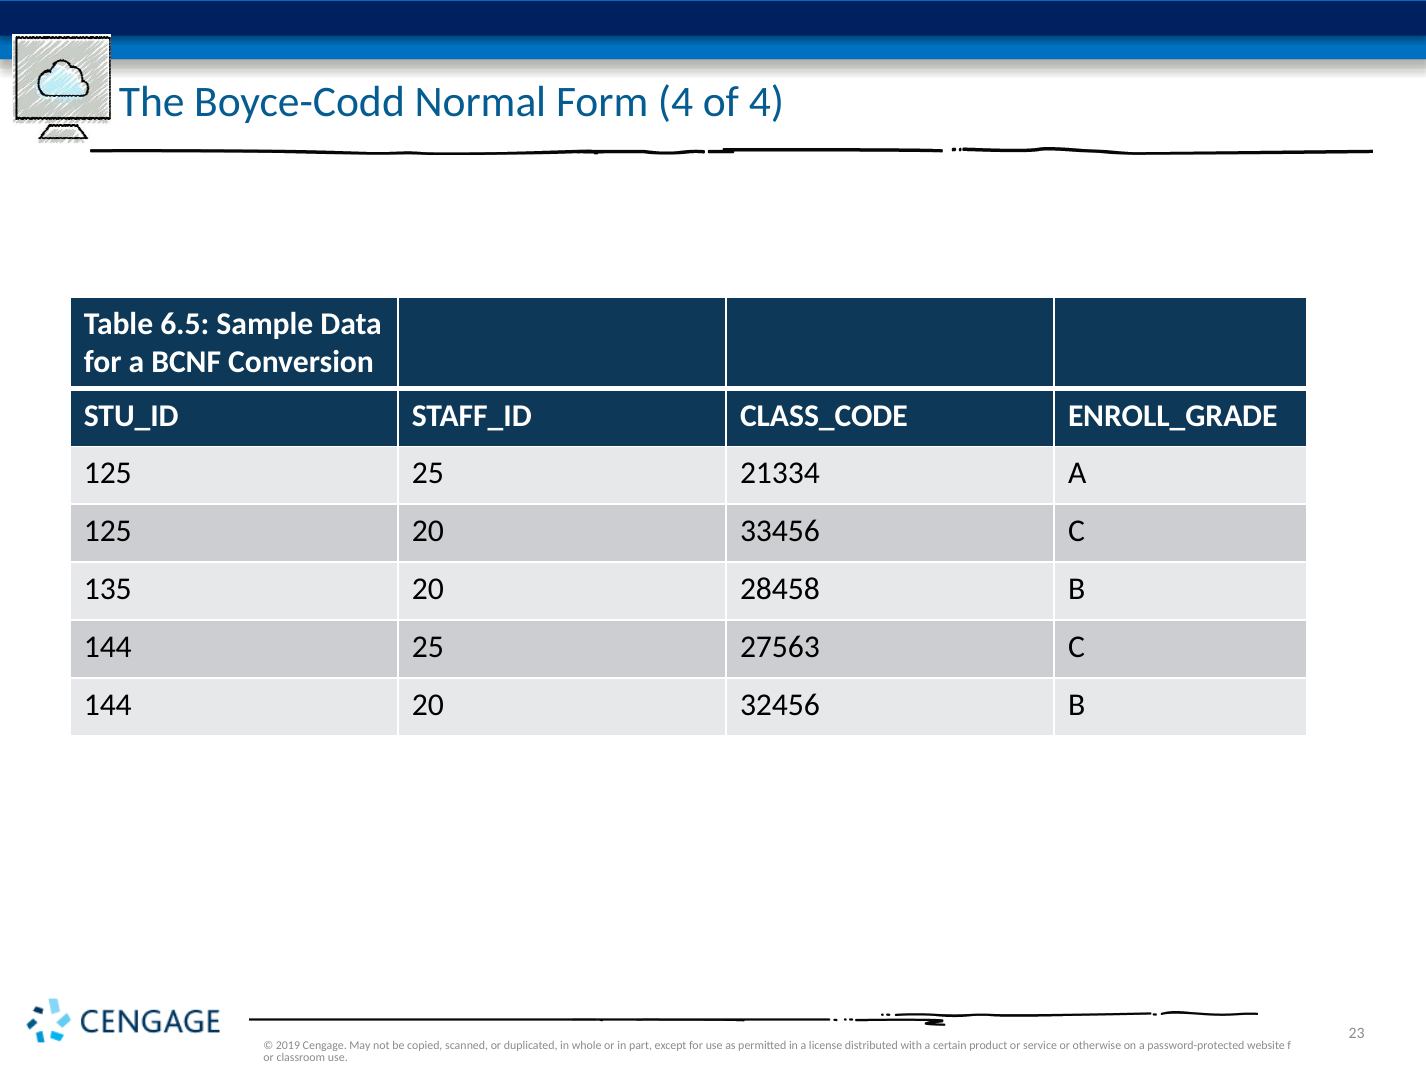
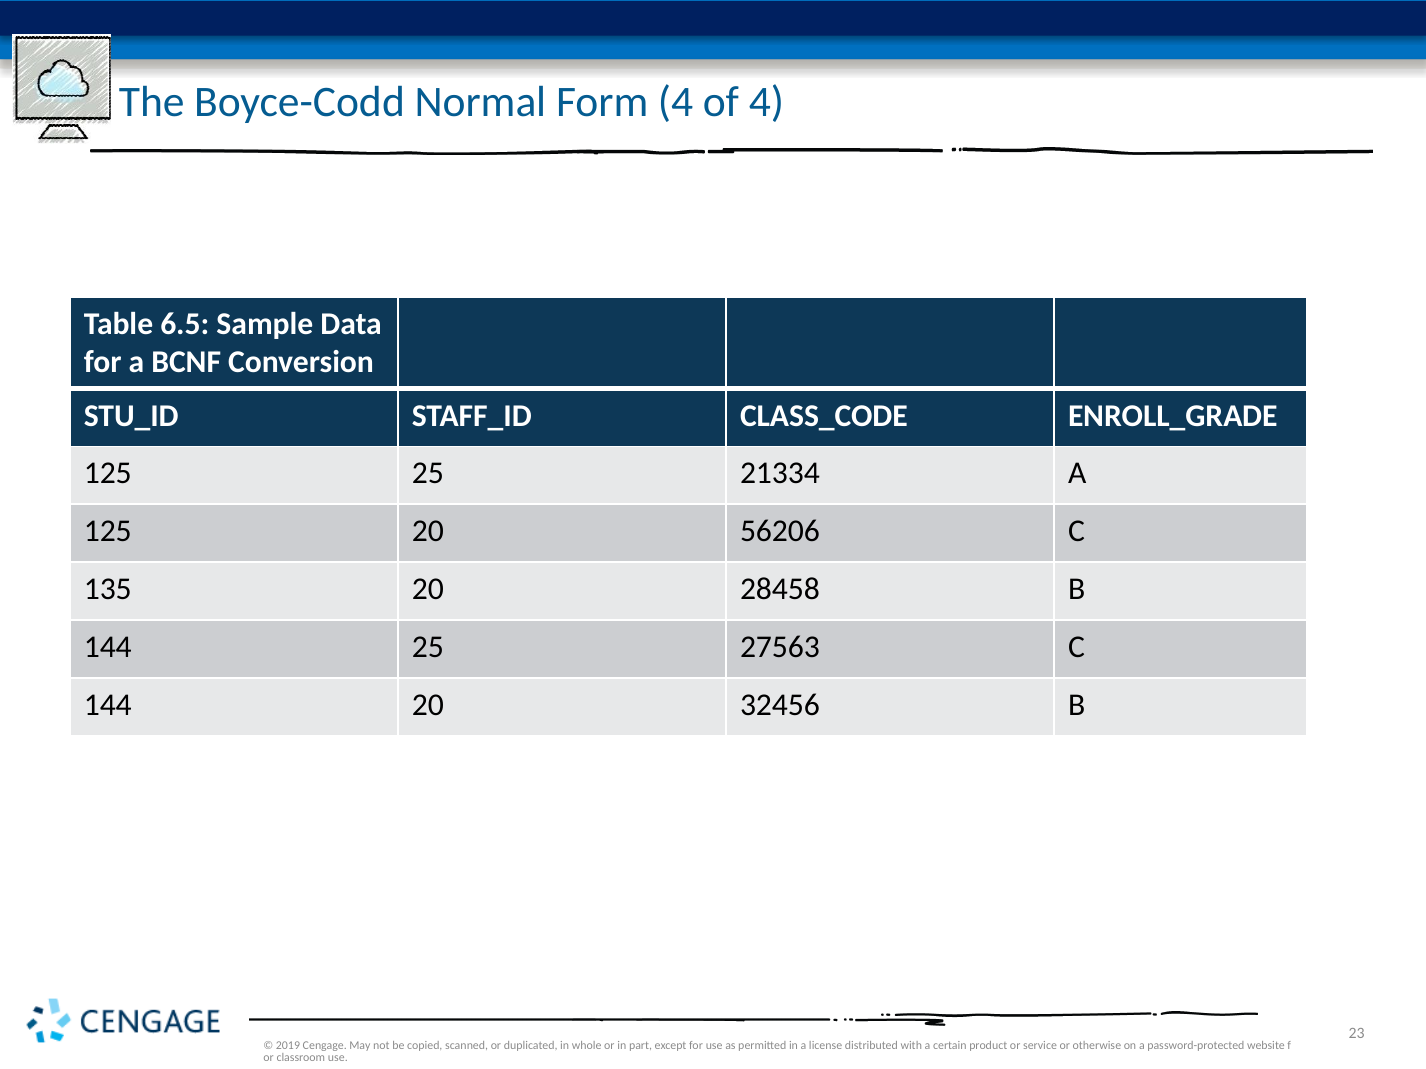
33456: 33456 -> 56206
